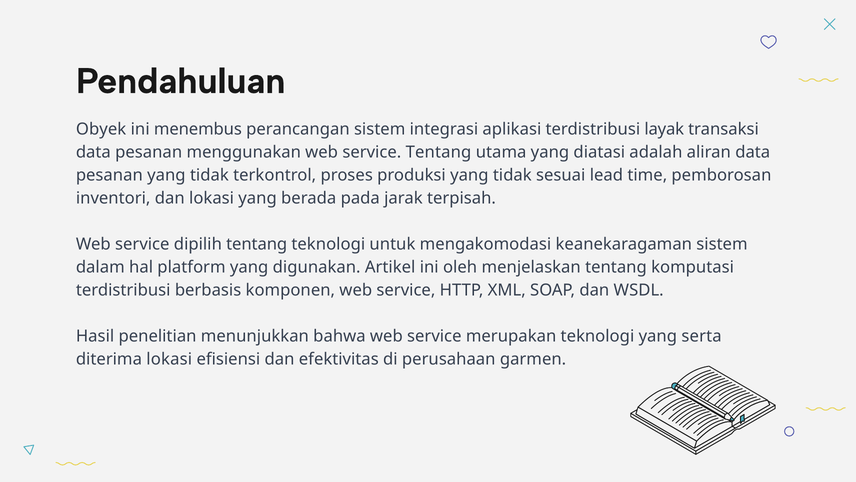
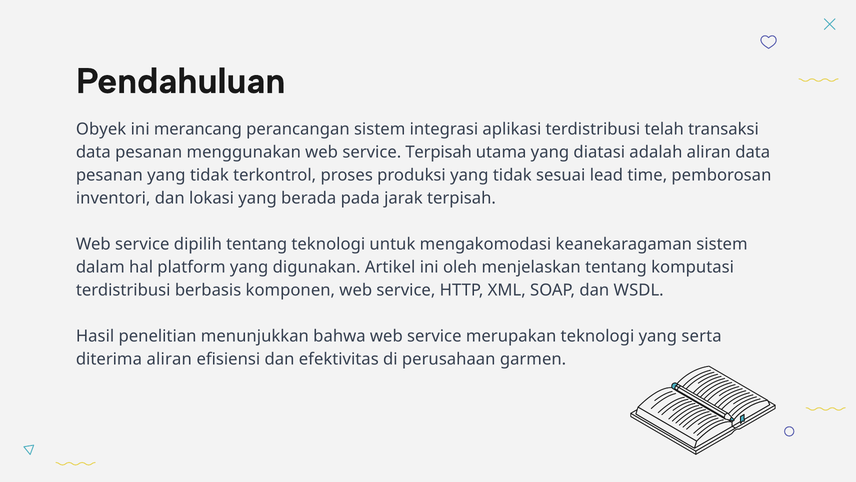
menembus: menembus -> merancang
layak: layak -> telah
service Tentang: Tentang -> Terpisah
diterima lokasi: lokasi -> aliran
